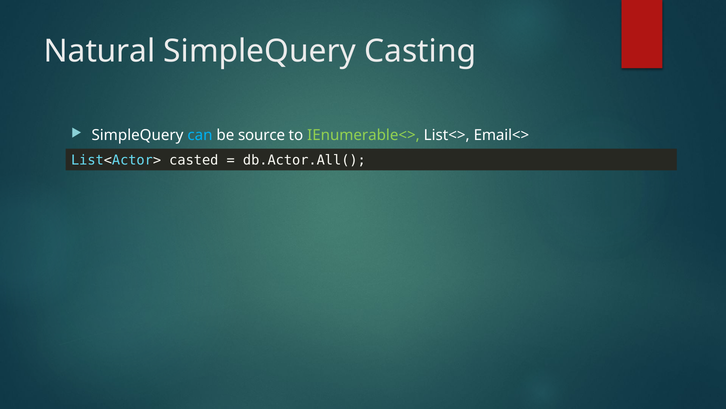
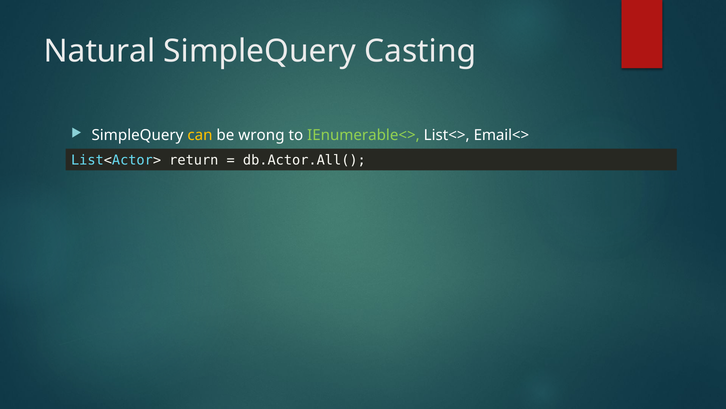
can colour: light blue -> yellow
source: source -> wrong
casted: casted -> return
